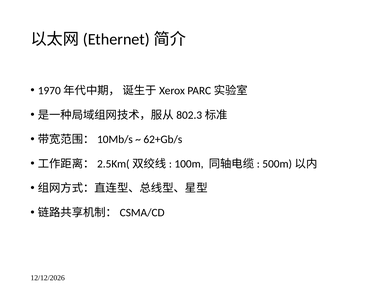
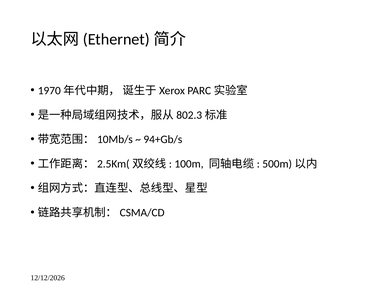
62+Gb/s: 62+Gb/s -> 94+Gb/s
